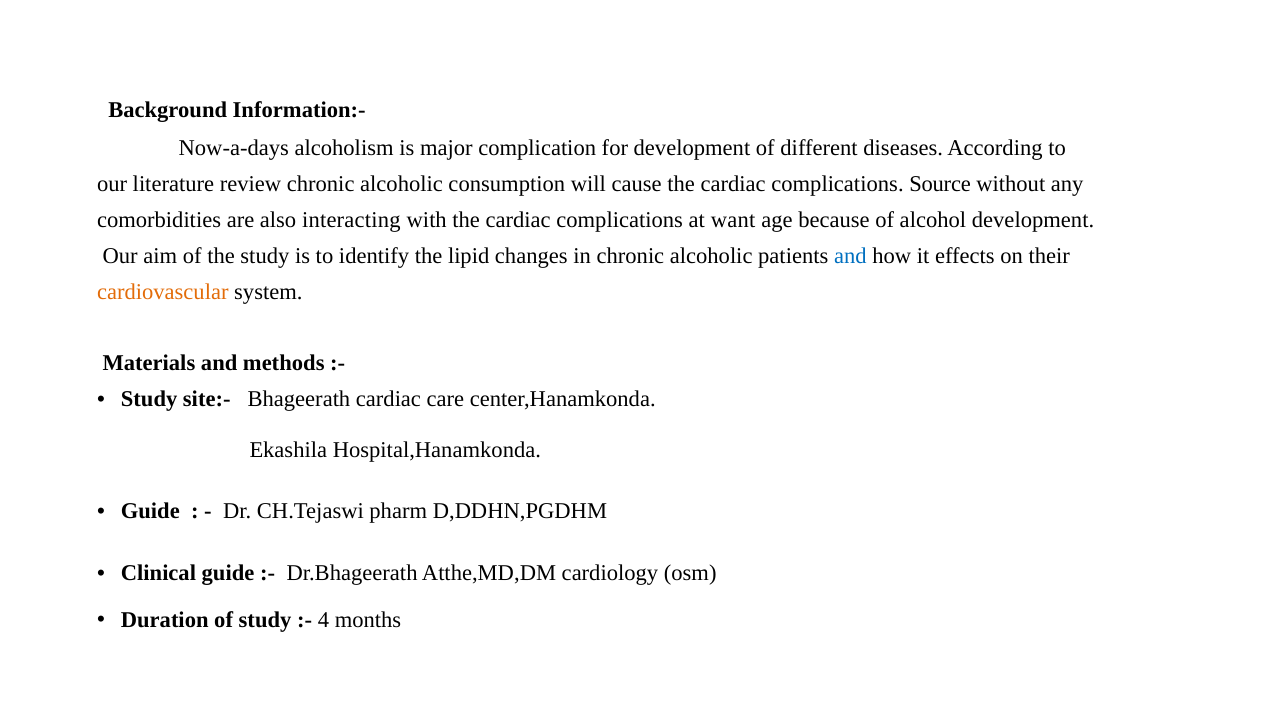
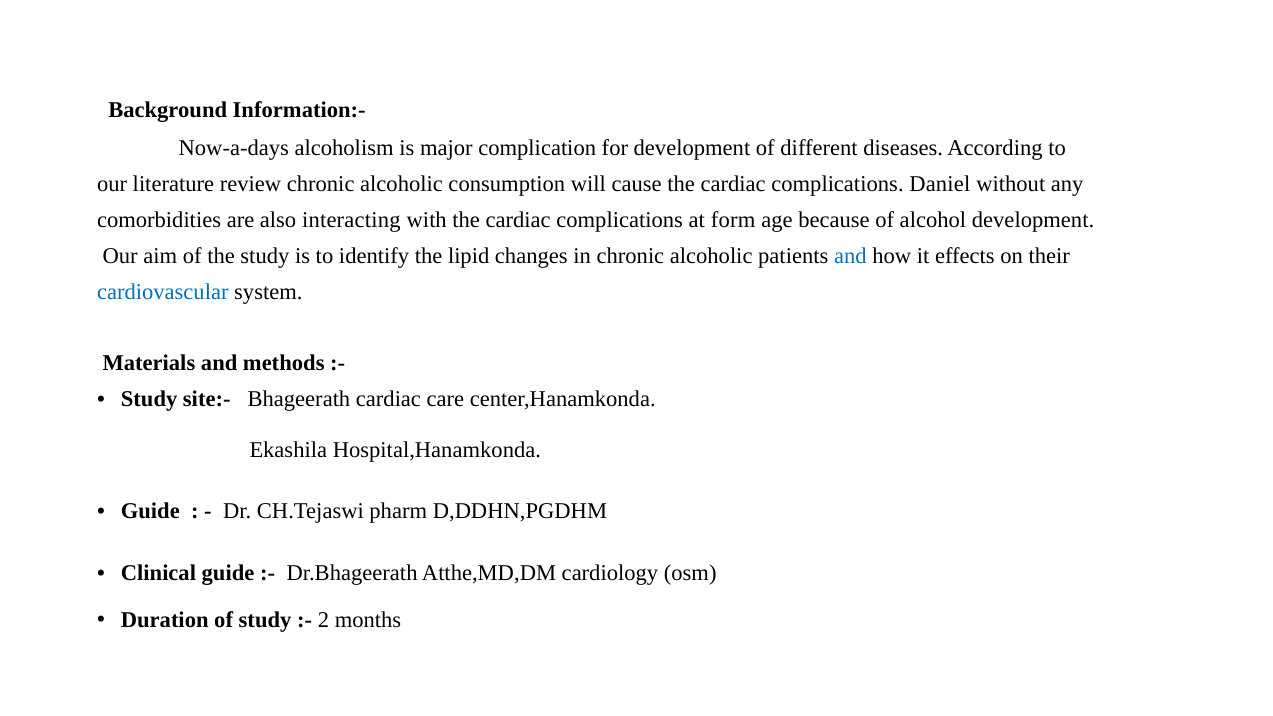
Source: Source -> Daniel
want: want -> form
cardiovascular colour: orange -> blue
4: 4 -> 2
